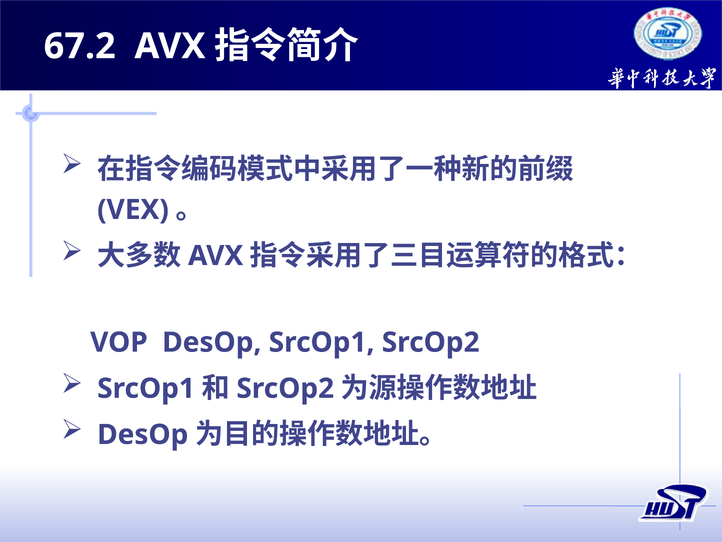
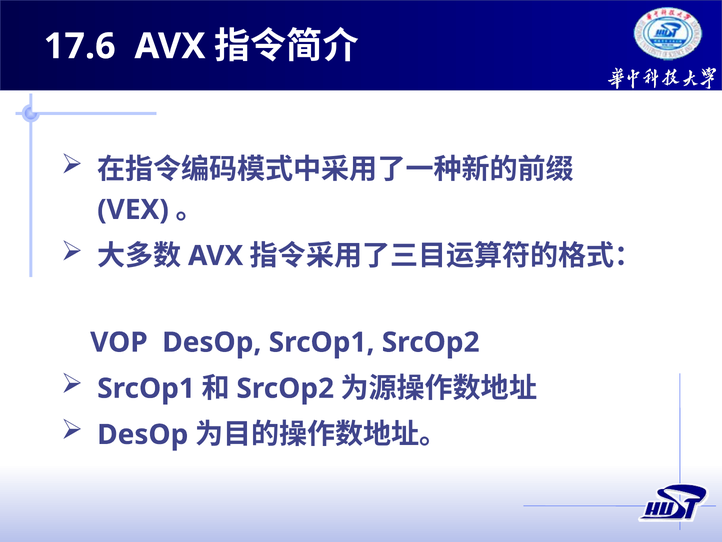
67.2: 67.2 -> 17.6
